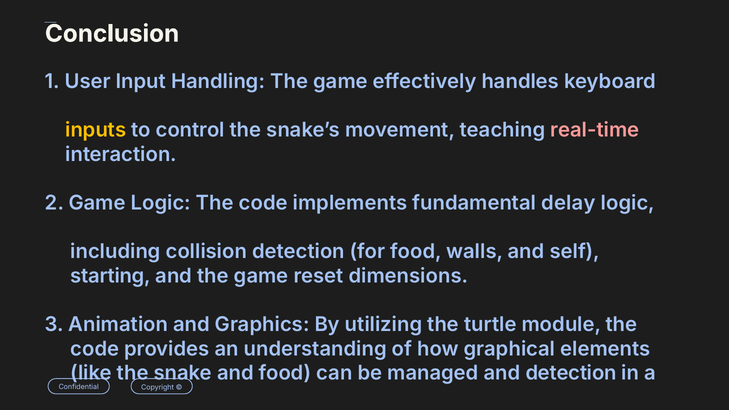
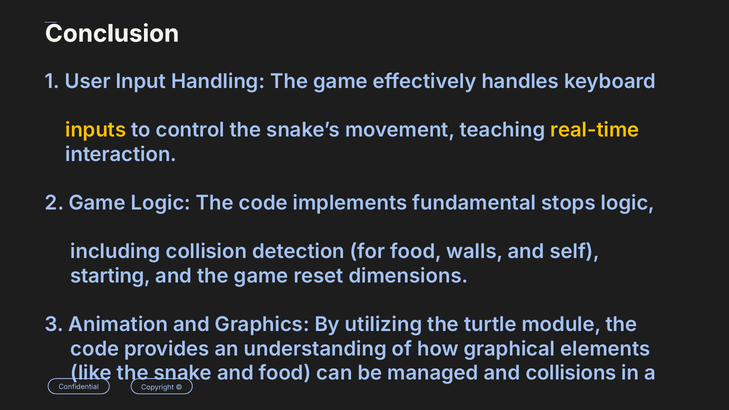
real-time colour: pink -> yellow
delay: delay -> stops
and detection: detection -> collisions
